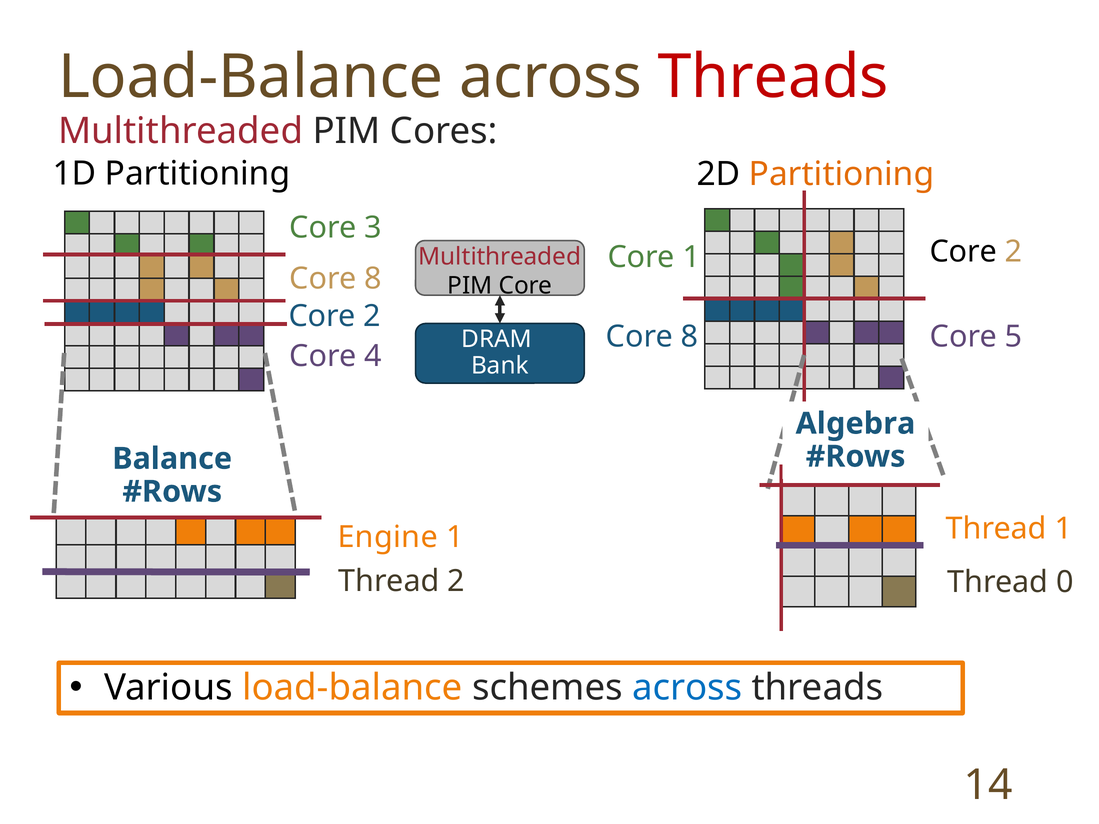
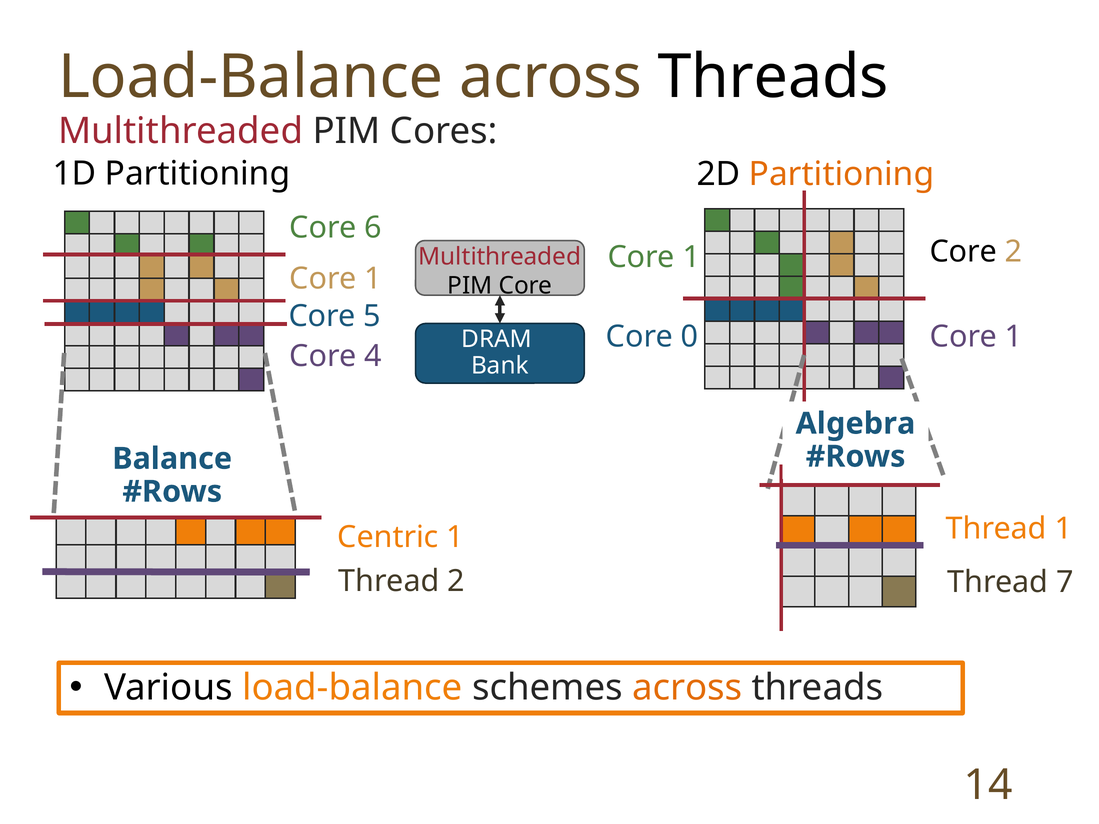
Threads at (773, 77) colour: red -> black
3: 3 -> 6
8 at (373, 279): 8 -> 1
2 at (372, 316): 2 -> 5
8 at (690, 337): 8 -> 0
5 at (1013, 337): 5 -> 1
Engine: Engine -> Centric
0: 0 -> 7
across at (687, 688) colour: blue -> orange
